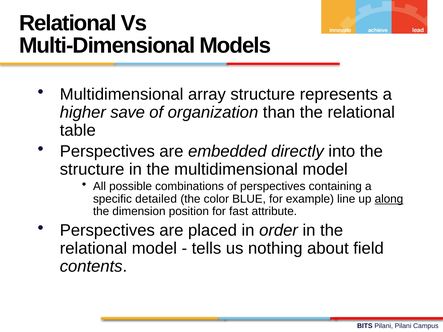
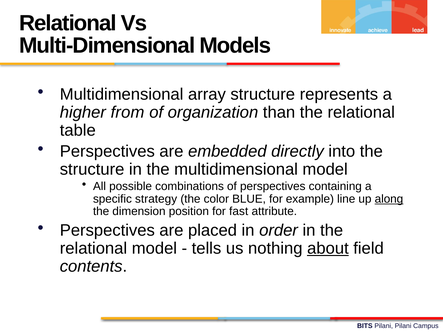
save: save -> from
detailed: detailed -> strategy
about underline: none -> present
